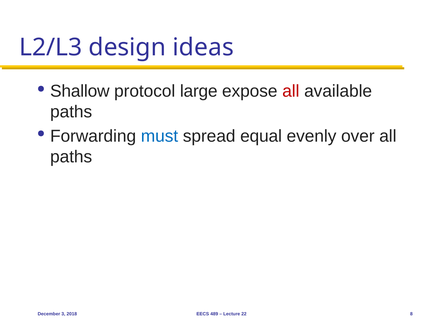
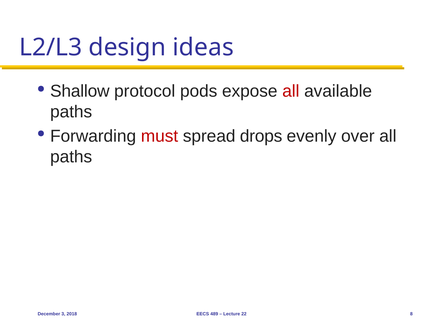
large: large -> pods
must colour: blue -> red
equal: equal -> drops
